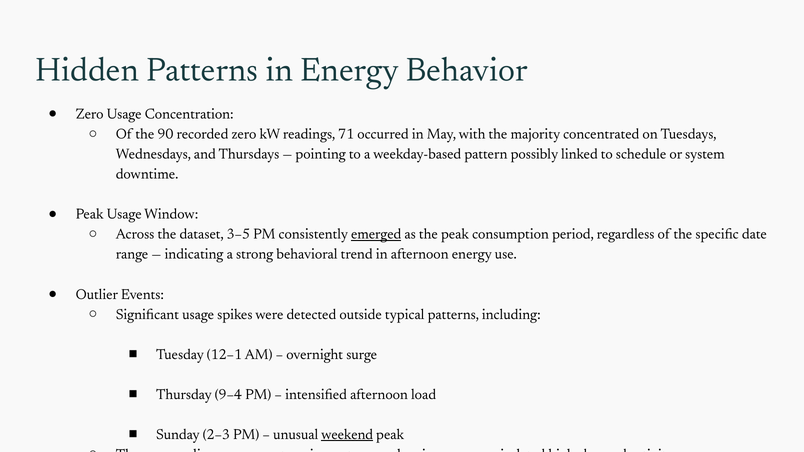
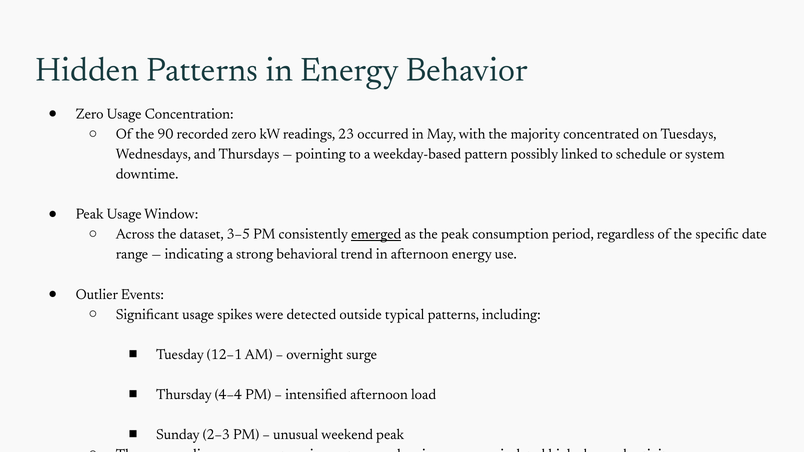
71: 71 -> 23
9–4: 9–4 -> 4–4
weekend underline: present -> none
